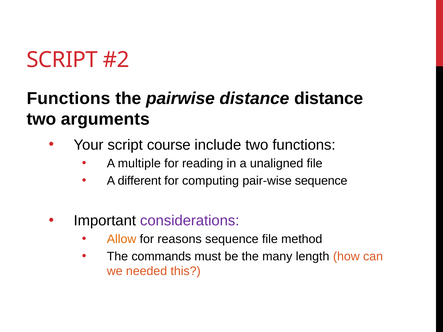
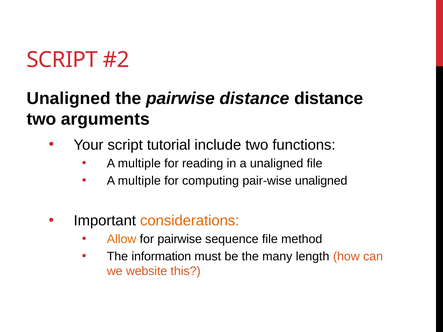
Functions at (69, 99): Functions -> Unaligned
course: course -> tutorial
different at (139, 181): different -> multiple
pair-wise sequence: sequence -> unaligned
considerations colour: purple -> orange
for reasons: reasons -> pairwise
commands: commands -> information
needed: needed -> website
